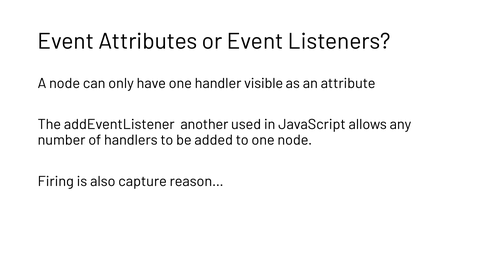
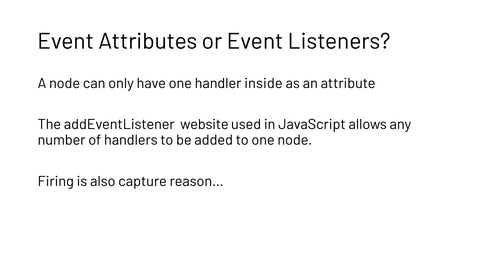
visible: visible -> inside
another: another -> website
